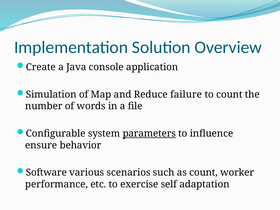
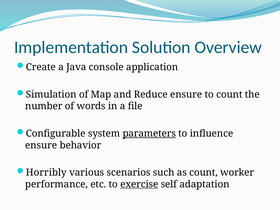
Reduce failure: failure -> ensure
Software: Software -> Horribly
exercise underline: none -> present
